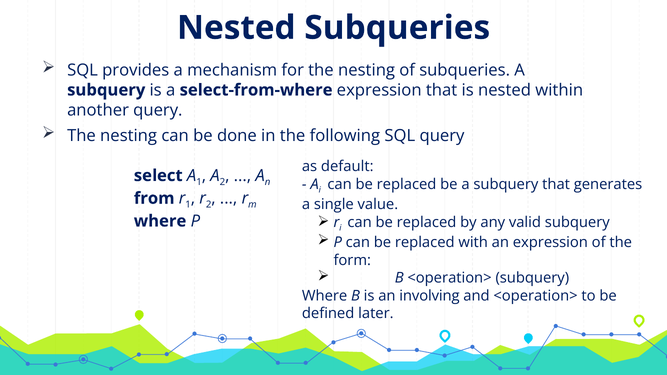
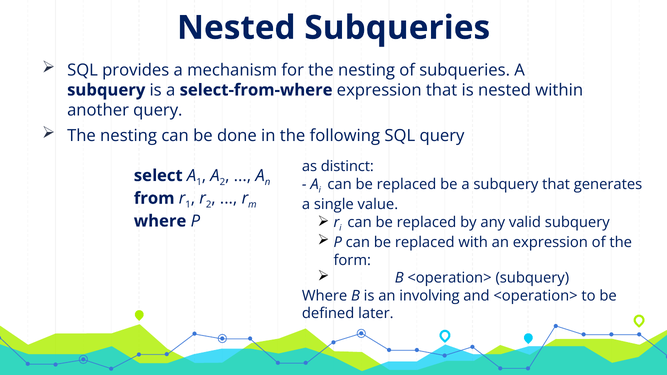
default: default -> distinct
